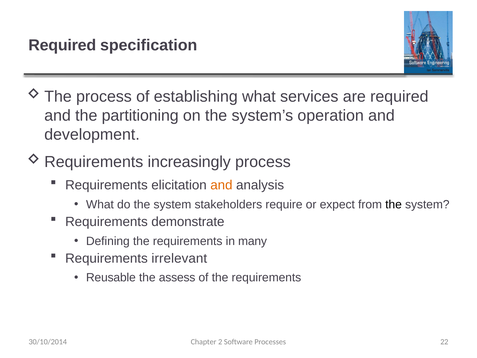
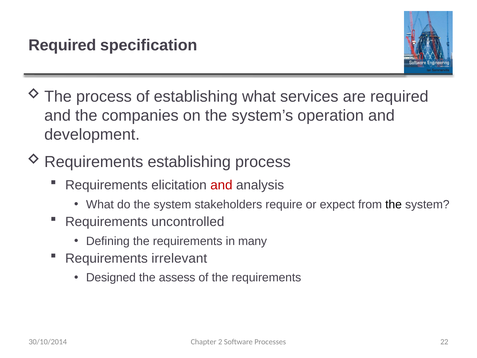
partitioning: partitioning -> companies
increasingly at (189, 162): increasingly -> establishing
and at (221, 185) colour: orange -> red
demonstrate: demonstrate -> uncontrolled
Reusable: Reusable -> Designed
